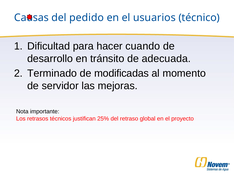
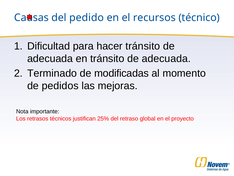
usuarios: usuarios -> recursos
hacer cuando: cuando -> tránsito
desarrollo at (50, 58): desarrollo -> adecuada
servidor: servidor -> pedidos
